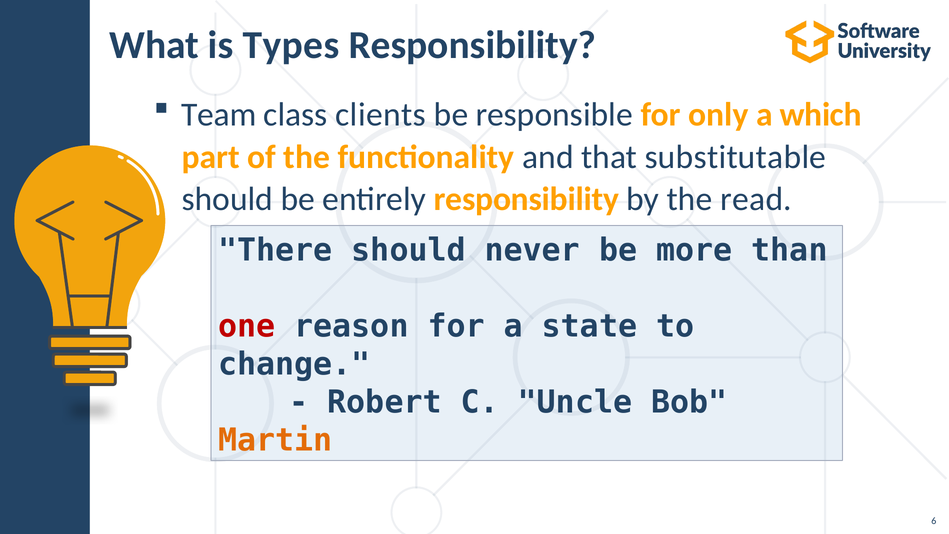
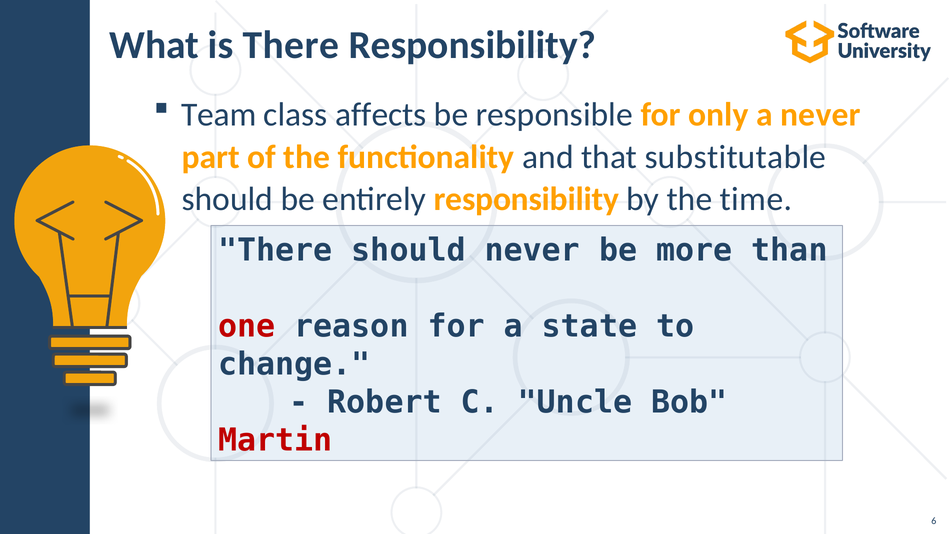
is Types: Types -> There
clients: clients -> affects
a which: which -> never
read: read -> time
Martin colour: orange -> red
